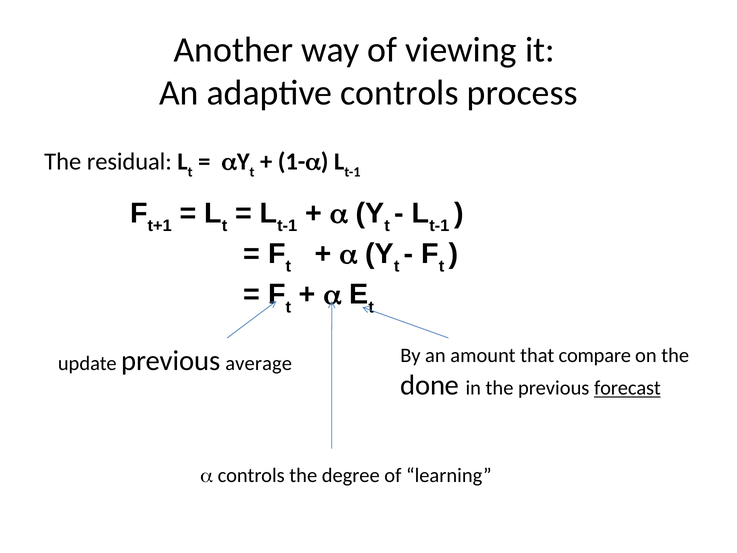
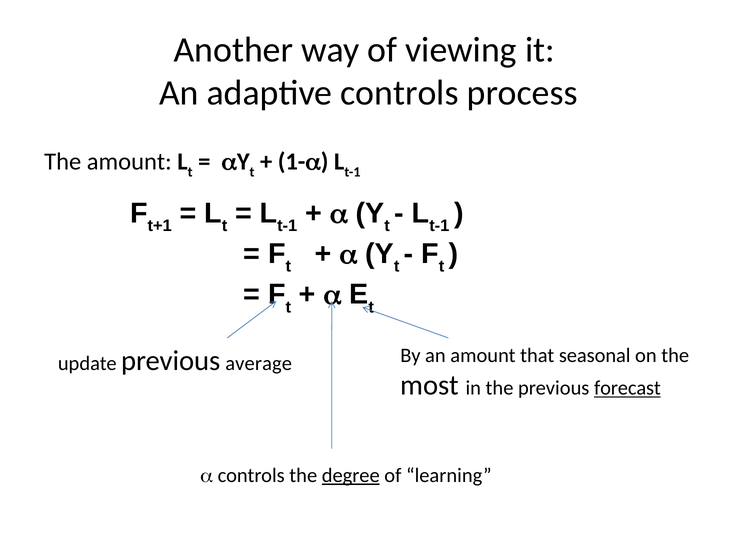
The residual: residual -> amount
compare: compare -> seasonal
done: done -> most
degree underline: none -> present
